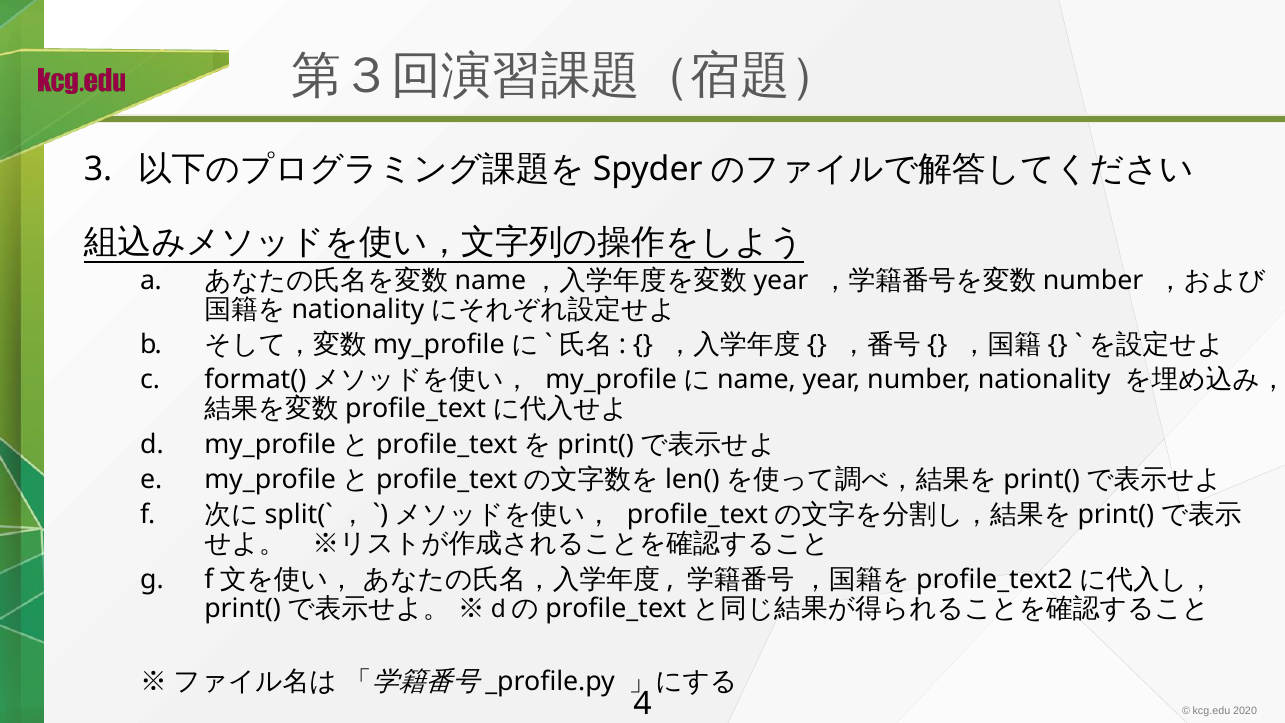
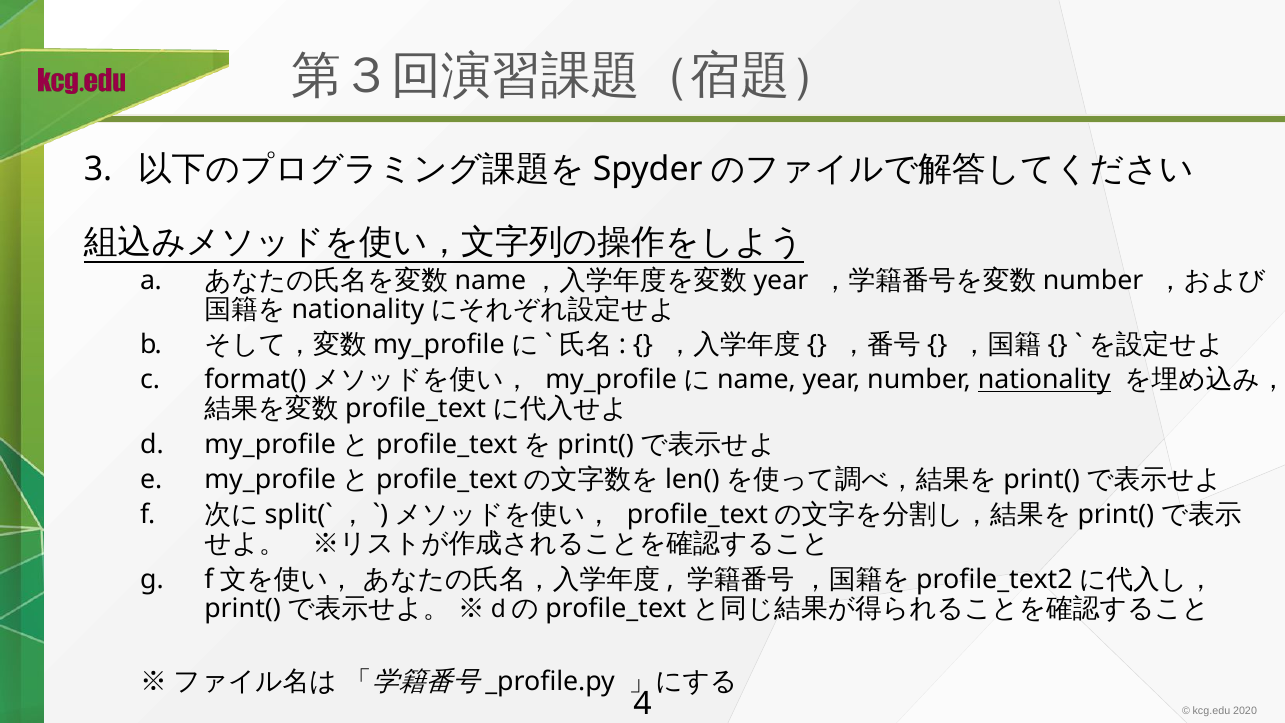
nationality underline: none -> present
